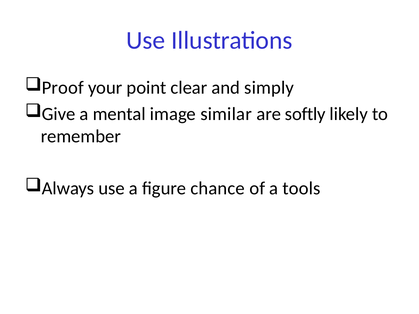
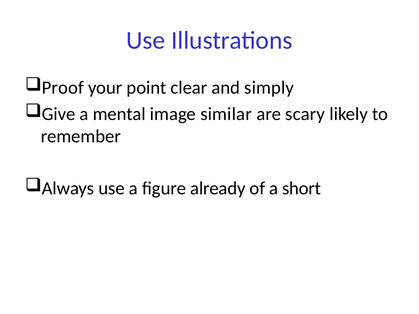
softly: softly -> scary
chance: chance -> already
tools: tools -> short
